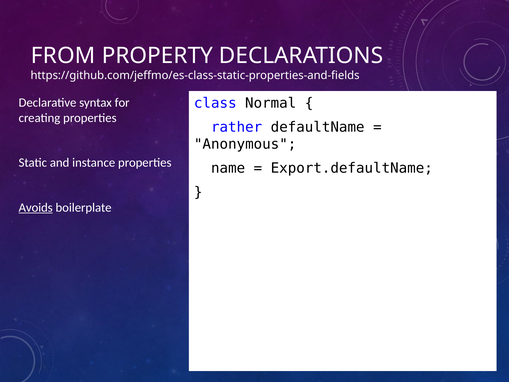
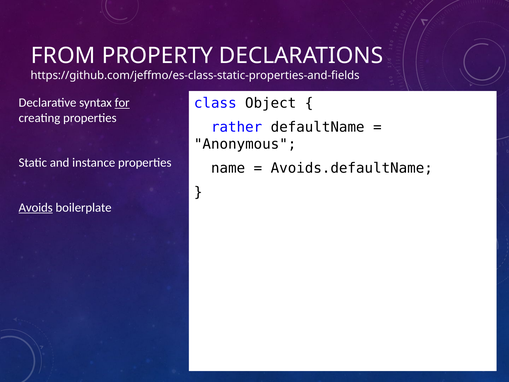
Normal: Normal -> Object
for underline: none -> present
Export.defaultName: Export.defaultName -> Avoids.defaultName
